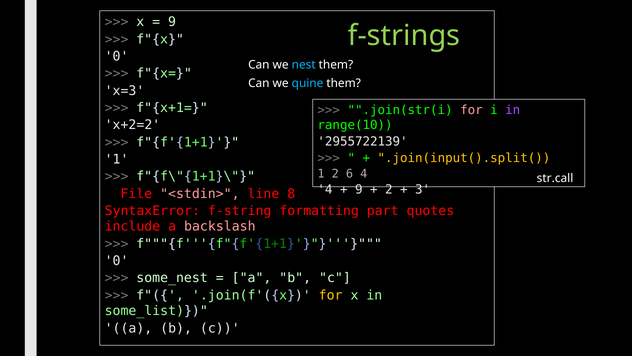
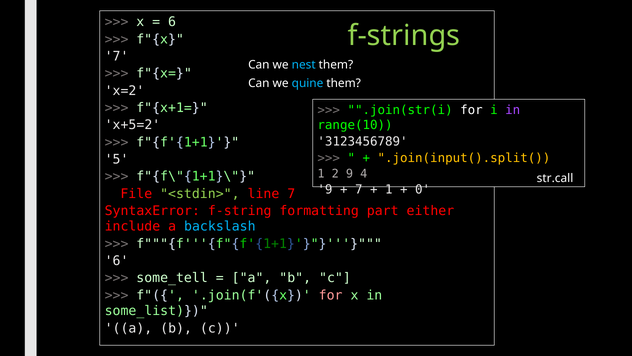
9 at (172, 22): 9 -> 6
0 at (117, 56): 0 -> 7
x=3: x=3 -> x=2
for at (471, 110) colour: pink -> white
x+2=2: x+2=2 -> x+5=2
2955722139: 2955722139 -> 3123456789
1 at (117, 159): 1 -> 5
2 6: 6 -> 9
4 at (325, 190): 4 -> 9
9 at (359, 190): 9 -> 7
2 at (389, 190): 2 -> 1
3: 3 -> 0
<stdin> colour: pink -> light green
line 8: 8 -> 7
quotes: quotes -> either
backslash colour: pink -> light blue
0 at (117, 261): 0 -> 6
some_nest: some_nest -> some_tell
for at (331, 295) colour: yellow -> pink
